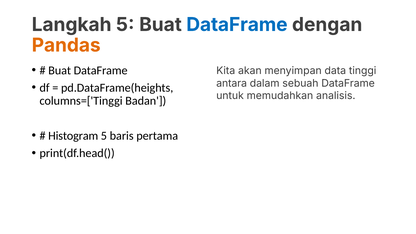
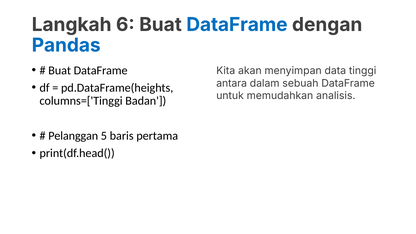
Langkah 5: 5 -> 6
Pandas colour: orange -> blue
Histogram: Histogram -> Pelanggan
